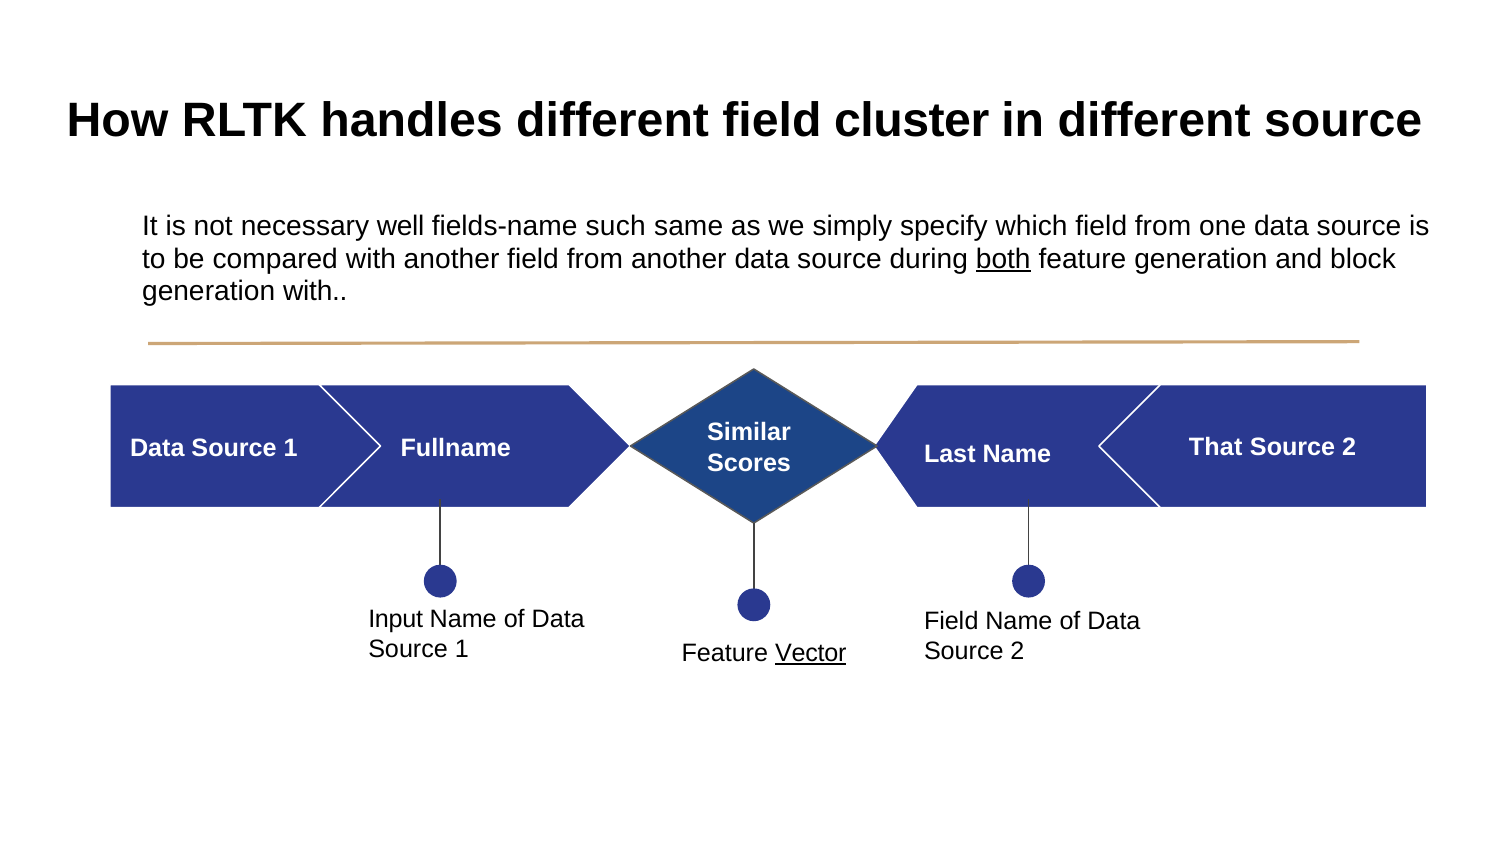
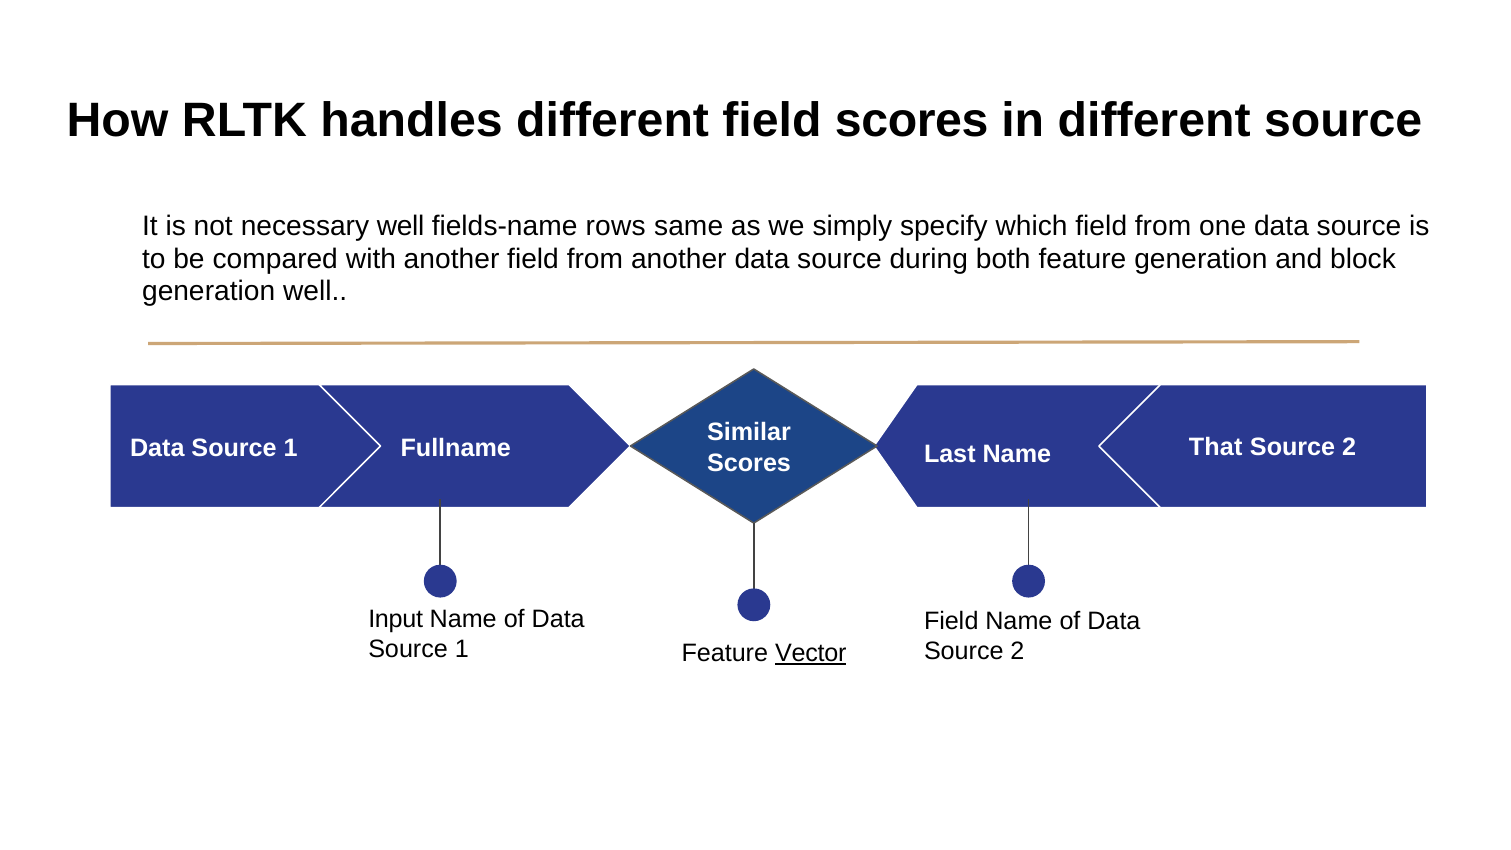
field cluster: cluster -> scores
such: such -> rows
both underline: present -> none
generation with: with -> well
